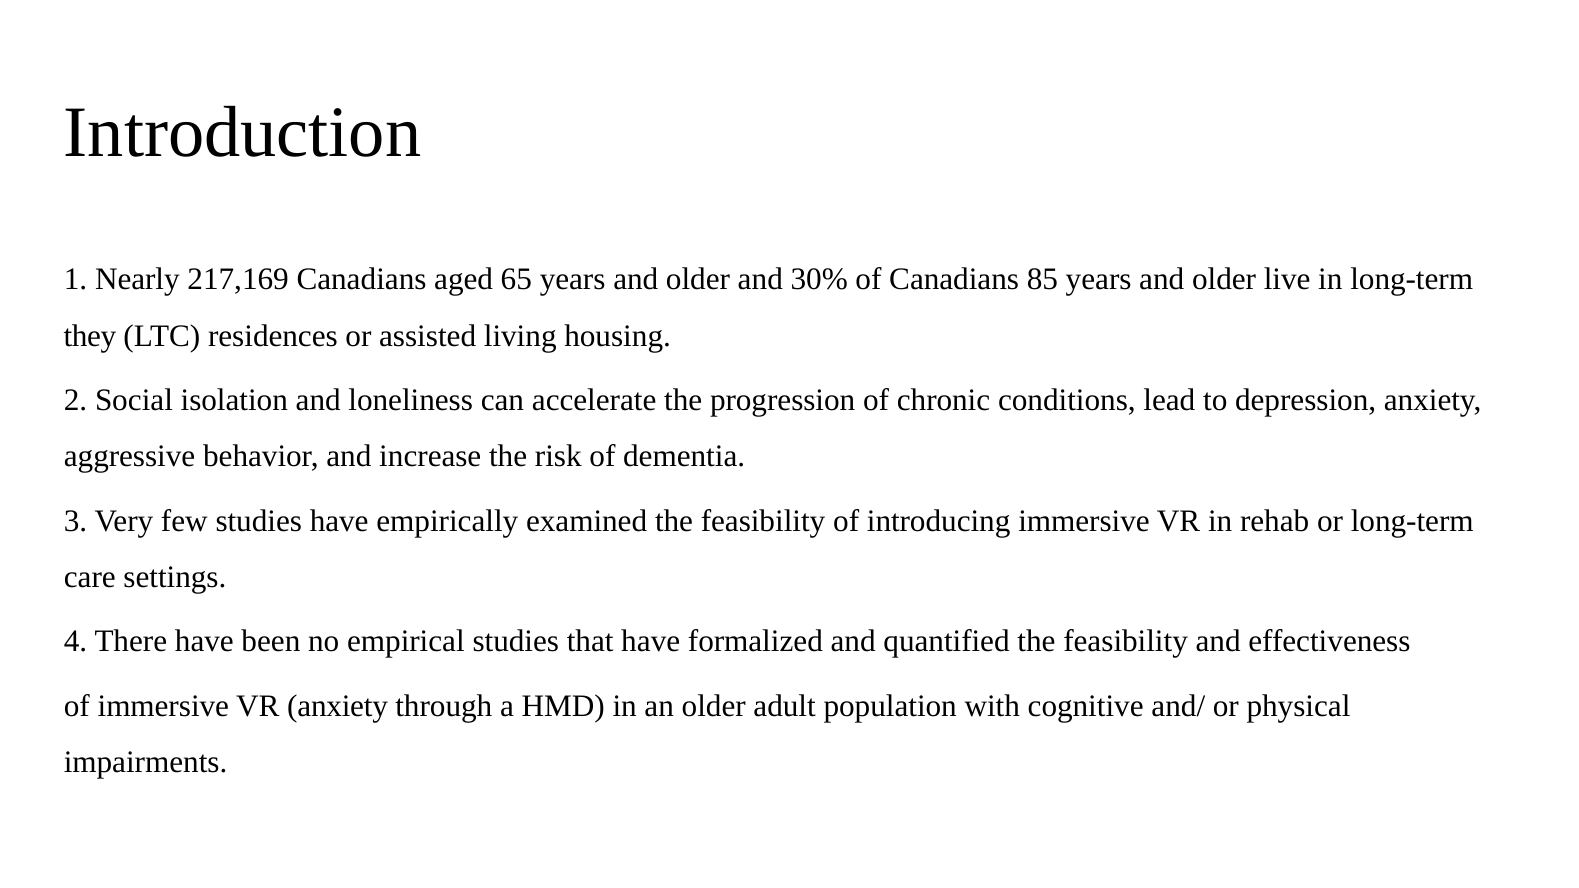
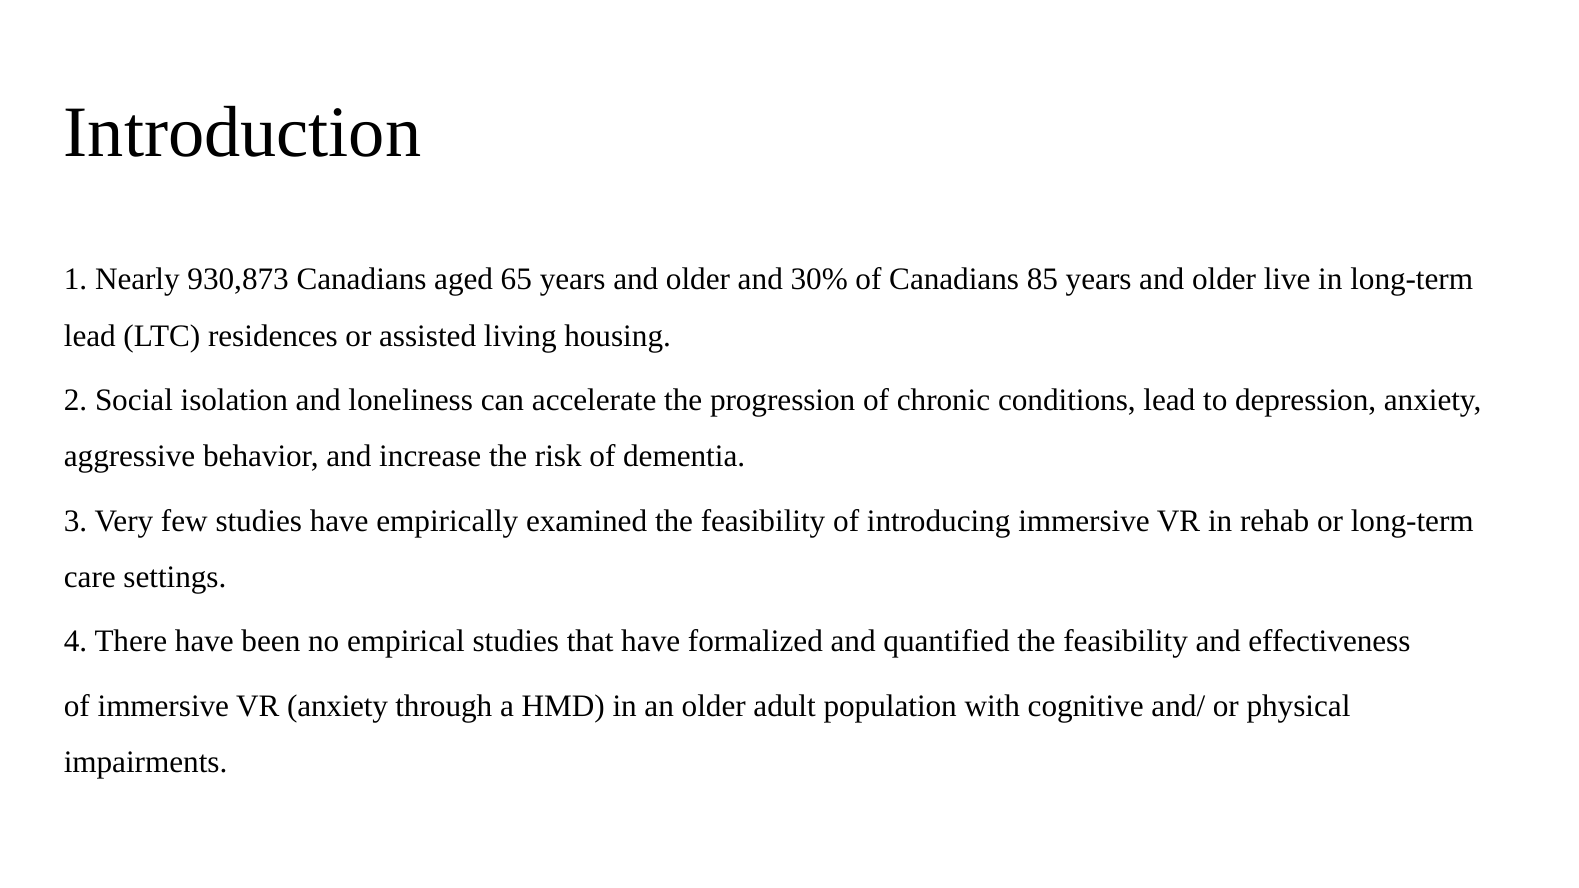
217,169: 217,169 -> 930,873
they at (90, 336): they -> lead
